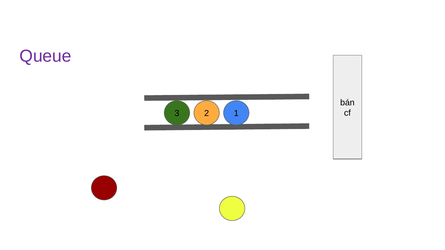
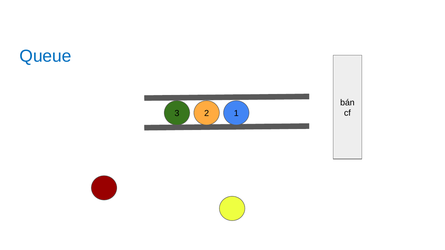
Queue colour: purple -> blue
